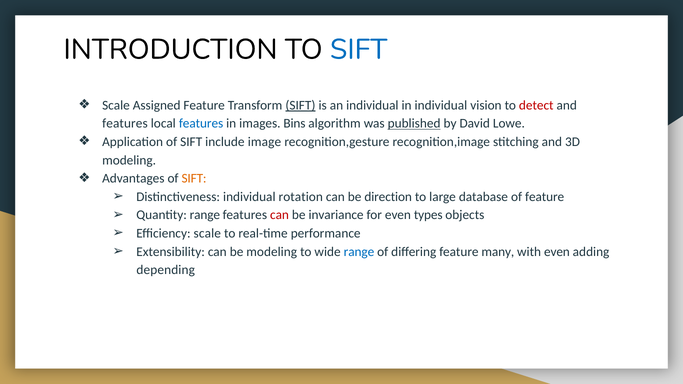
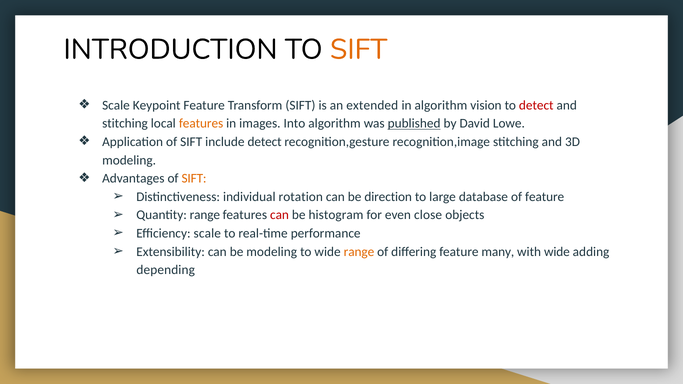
SIFT at (359, 49) colour: blue -> orange
Assigned: Assigned -> Keypoint
SIFT at (300, 105) underline: present -> none
an individual: individual -> extended
in individual: individual -> algorithm
features at (125, 124): features -> stitching
features at (201, 124) colour: blue -> orange
Bins: Bins -> Into
include image: image -> detect
invariance: invariance -> histogram
types: types -> close
range at (359, 252) colour: blue -> orange
with even: even -> wide
